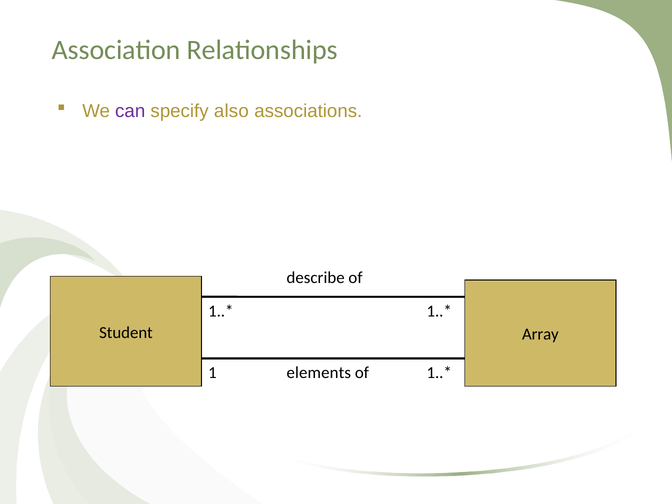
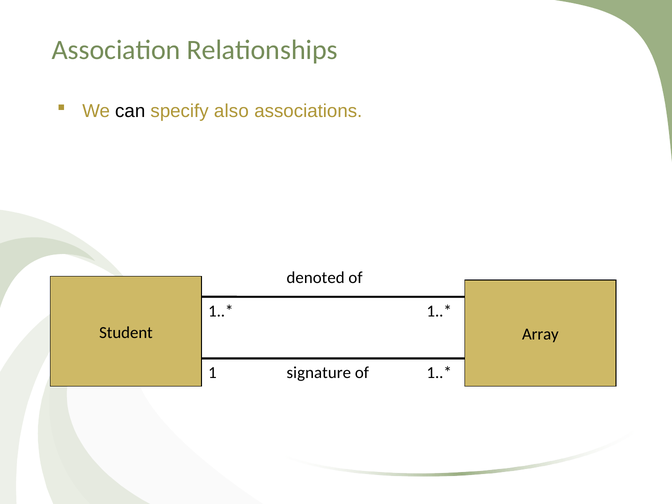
can colour: purple -> black
describe: describe -> denoted
elements: elements -> signature
